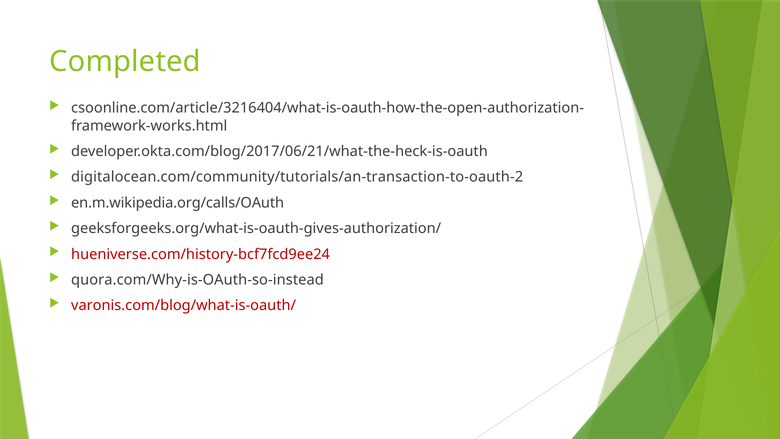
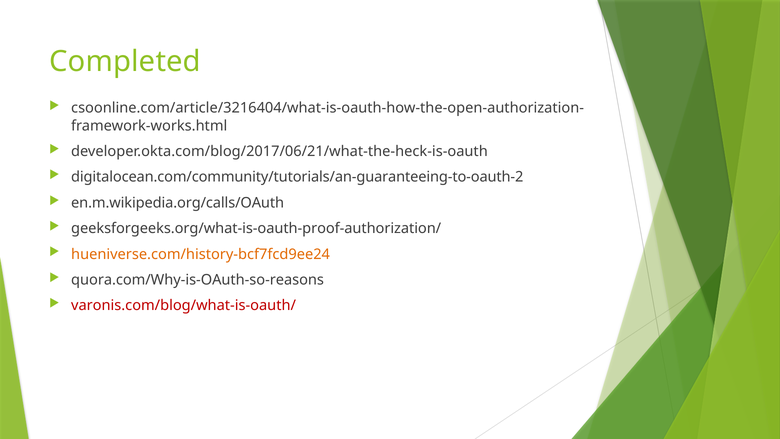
digitalocean.com/community/tutorials/an-transaction-to-oauth-2: digitalocean.com/community/tutorials/an-transaction-to-oauth-2 -> digitalocean.com/community/tutorials/an-guaranteeing-to-oauth-2
geeksforgeeks.org/what-is-oauth-gives-authorization/: geeksforgeeks.org/what-is-oauth-gives-authorization/ -> geeksforgeeks.org/what-is-oauth-proof-authorization/
hueniverse.com/history-bcf7fcd9ee24 colour: red -> orange
quora.com/Why-is-OAuth-so-instead: quora.com/Why-is-OAuth-so-instead -> quora.com/Why-is-OAuth-so-reasons
